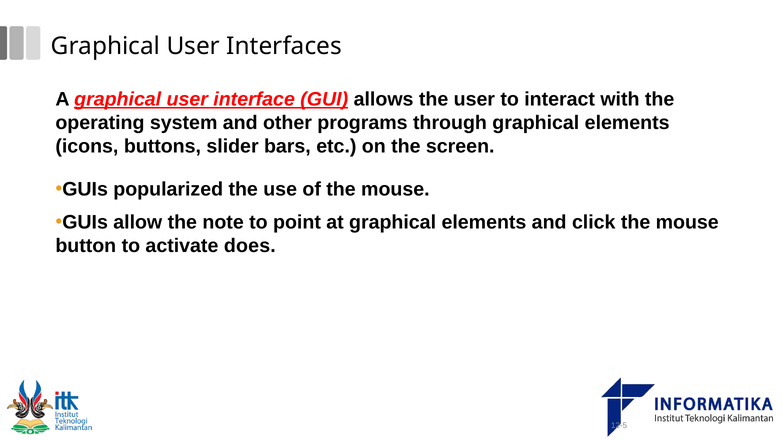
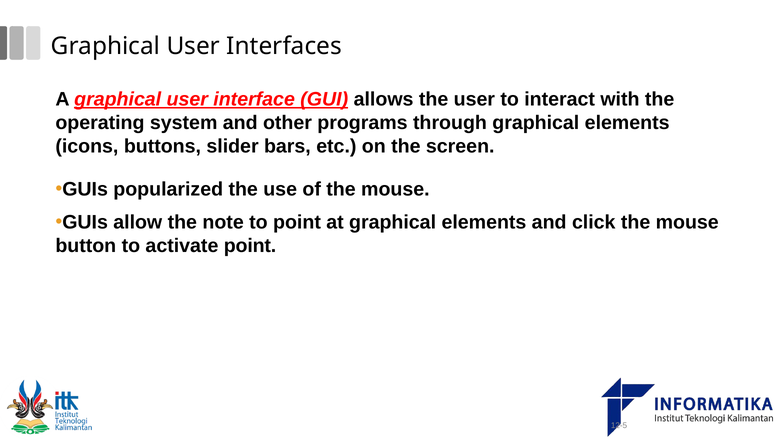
activate does: does -> point
